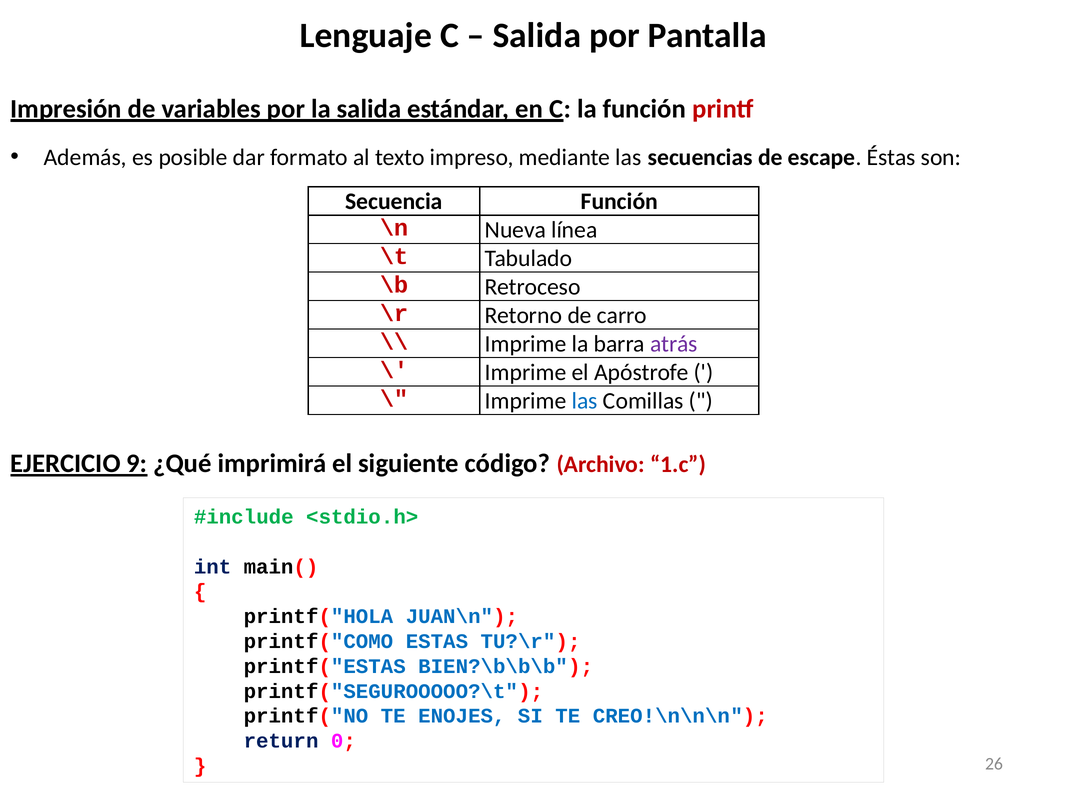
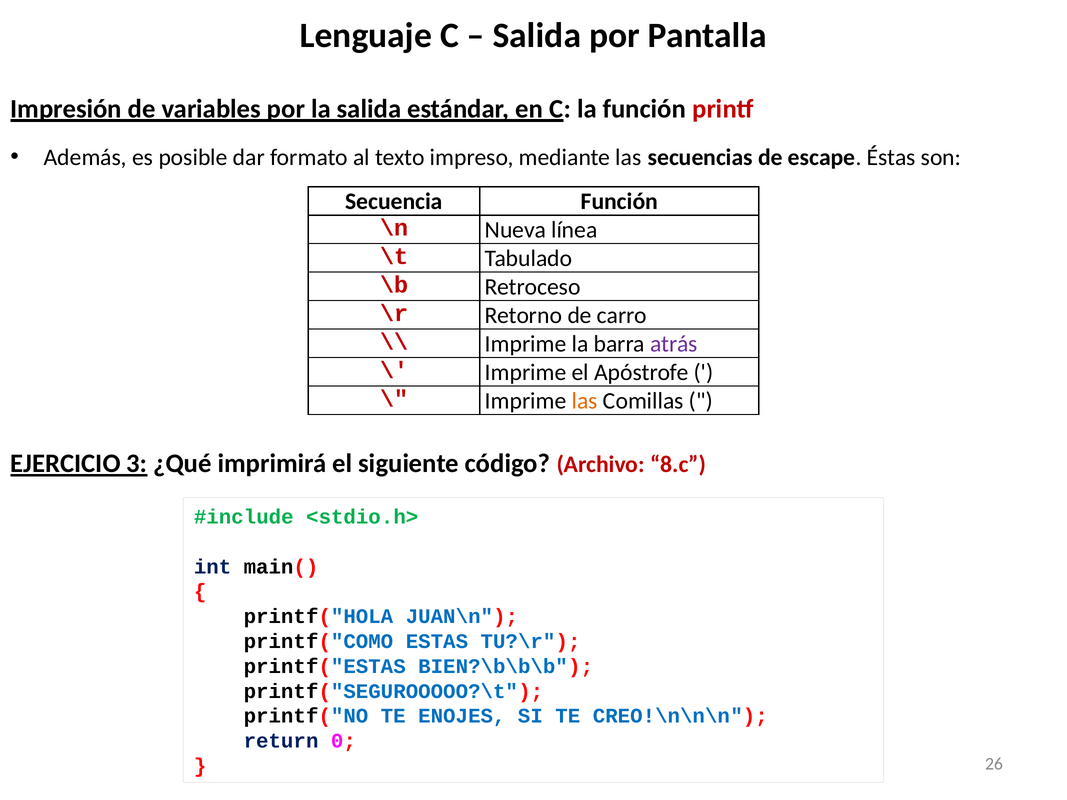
las at (585, 401) colour: blue -> orange
9: 9 -> 3
1.c: 1.c -> 8.c
